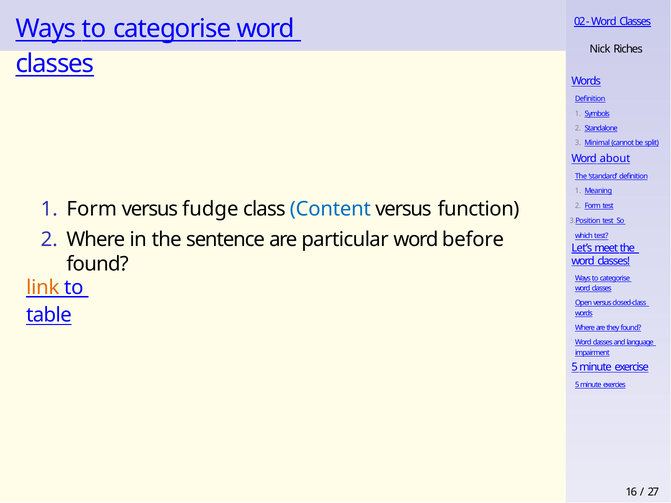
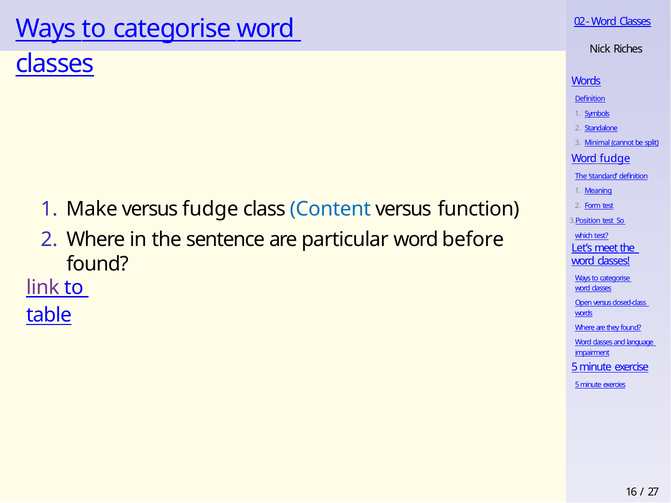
Word about: about -> fudge
Form at (92, 209): Form -> Make
link colour: orange -> purple
